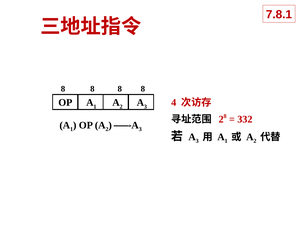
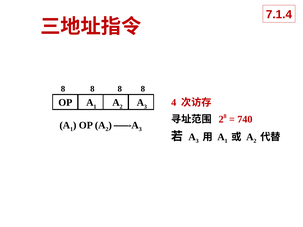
7.8.1: 7.8.1 -> 7.1.4
332: 332 -> 740
